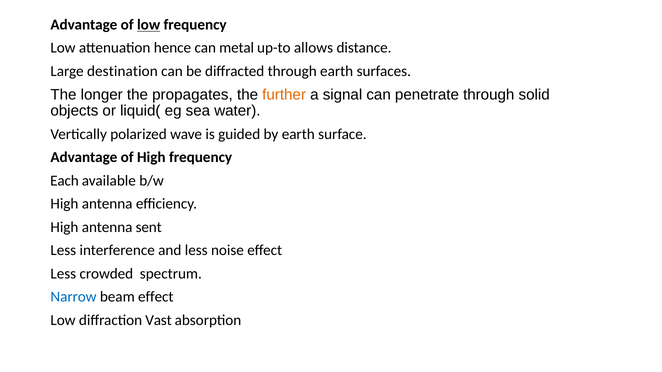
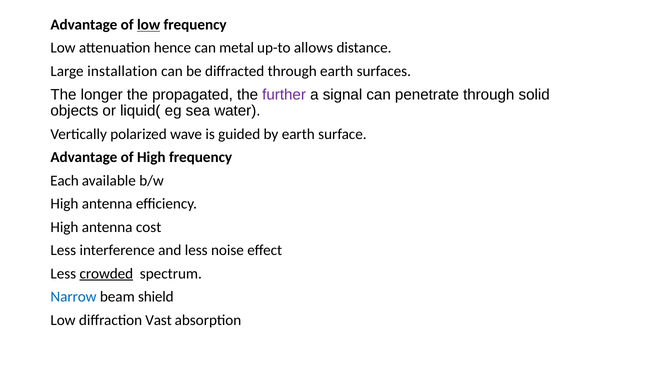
destination: destination -> installation
propagates: propagates -> propagated
further colour: orange -> purple
sent: sent -> cost
crowded underline: none -> present
beam effect: effect -> shield
